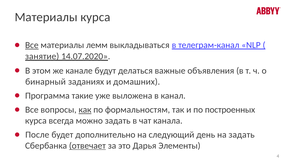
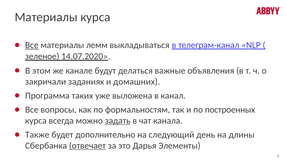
занятие: занятие -> зеленое
бинарный: бинарный -> закричали
такие: такие -> таких
как underline: present -> none
задать at (118, 121) underline: none -> present
После: После -> Также
на задать: задать -> длины
